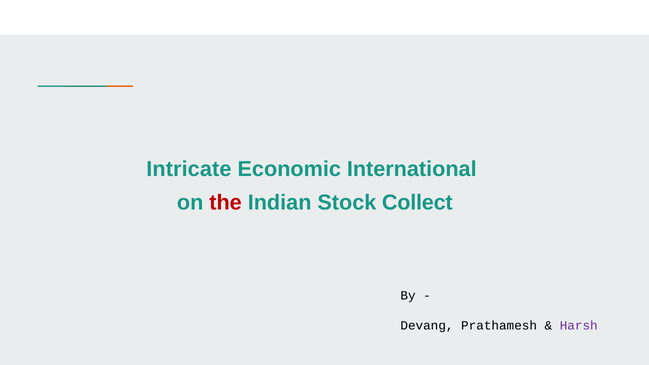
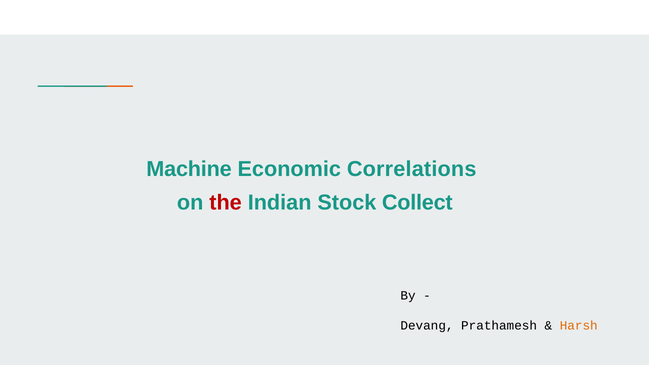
Intricate: Intricate -> Machine
International: International -> Correlations
Harsh colour: purple -> orange
